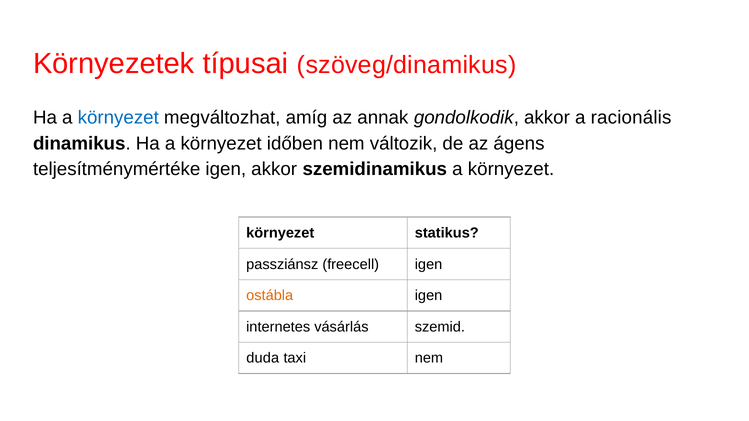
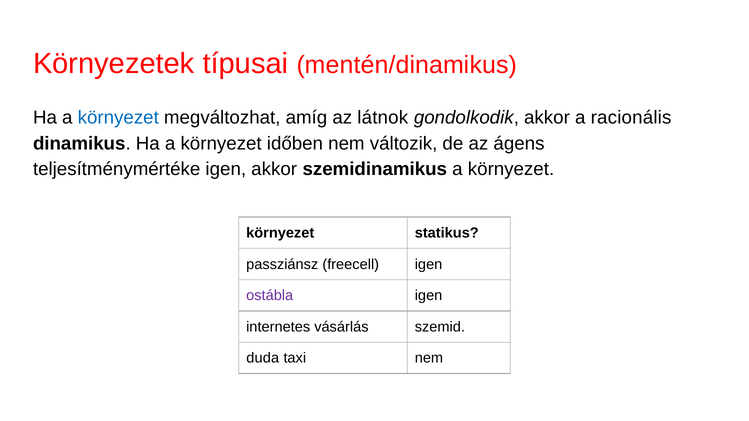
szöveg/dinamikus: szöveg/dinamikus -> mentén/dinamikus
annak: annak -> látnok
ostábla colour: orange -> purple
